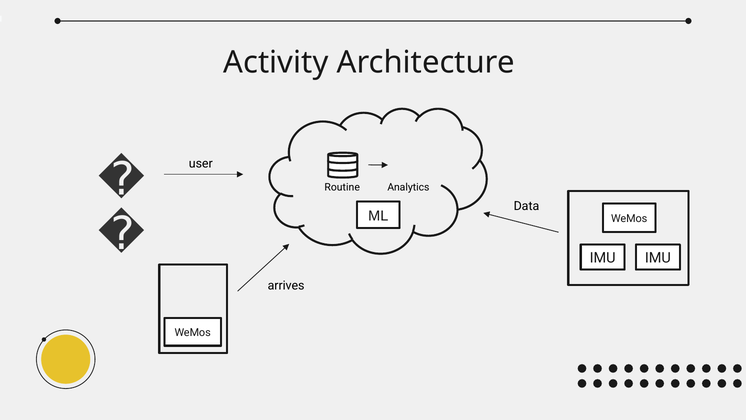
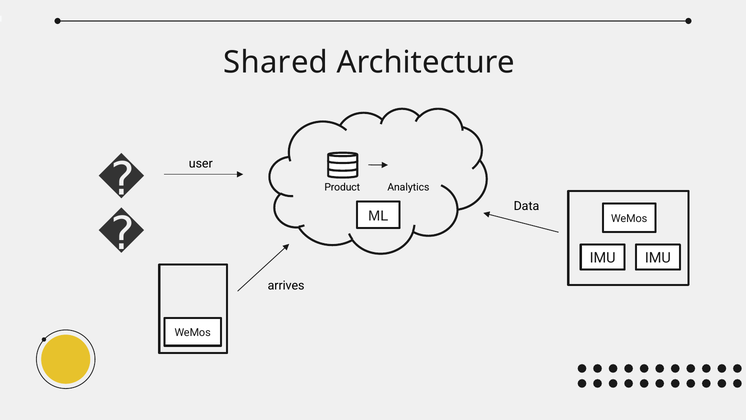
Activity: Activity -> Shared
Routine: Routine -> Product
